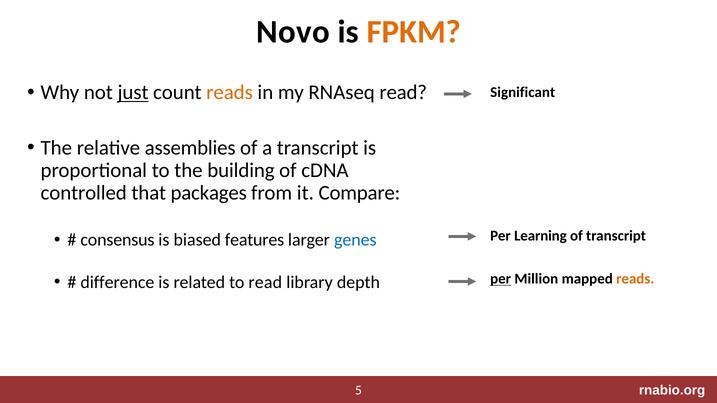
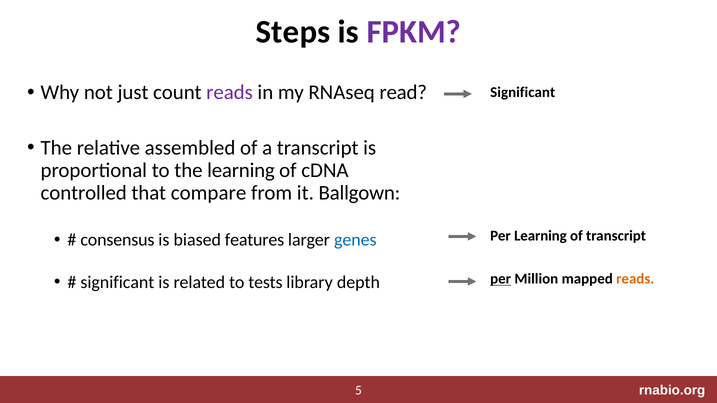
Novo: Novo -> Steps
FPKM colour: orange -> purple
just underline: present -> none
reads at (230, 93) colour: orange -> purple
assemblies: assemblies -> assembled
the building: building -> learning
packages: packages -> compare
Compare: Compare -> Ballgown
difference at (117, 282): difference -> significant
to read: read -> tests
